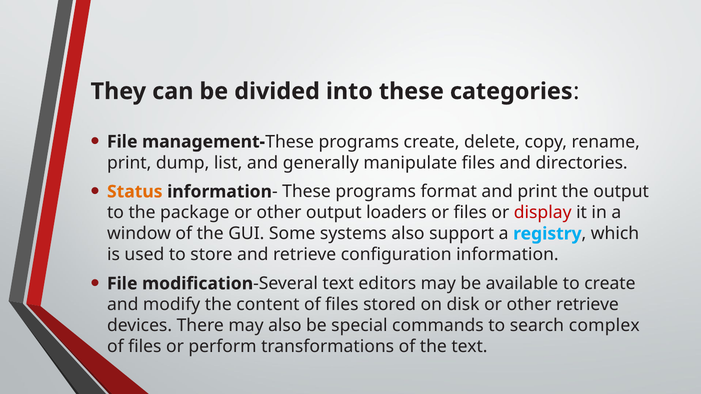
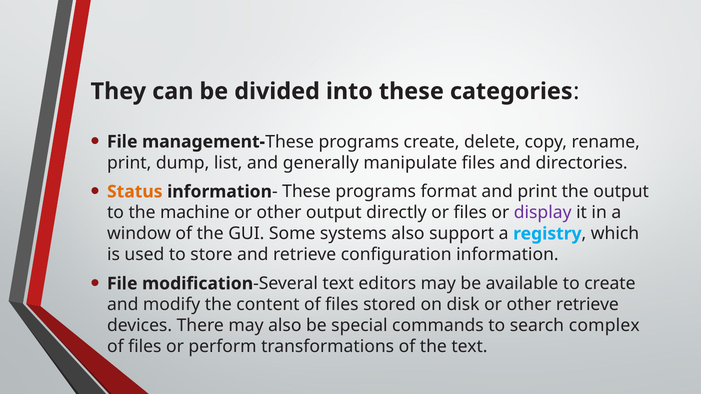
package: package -> machine
loaders: loaders -> directly
display colour: red -> purple
